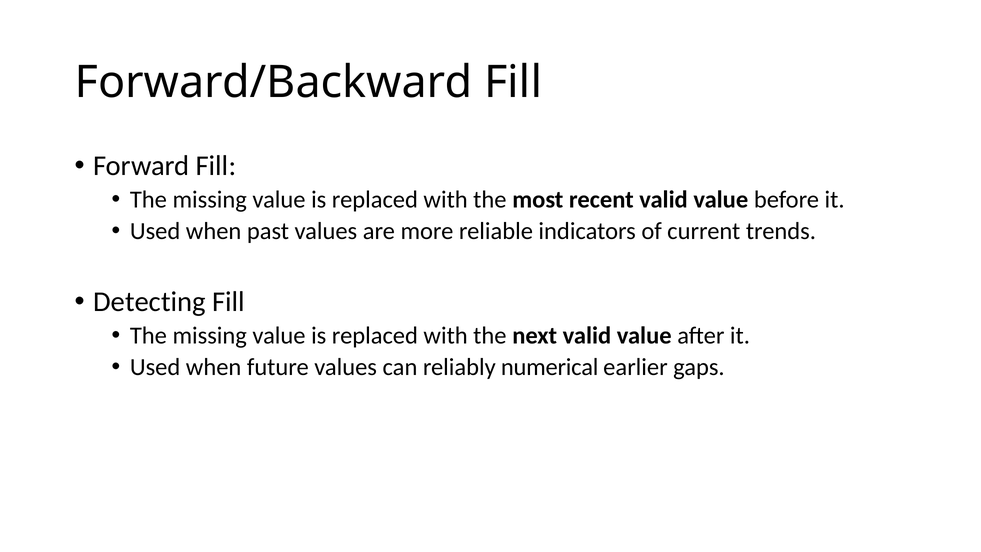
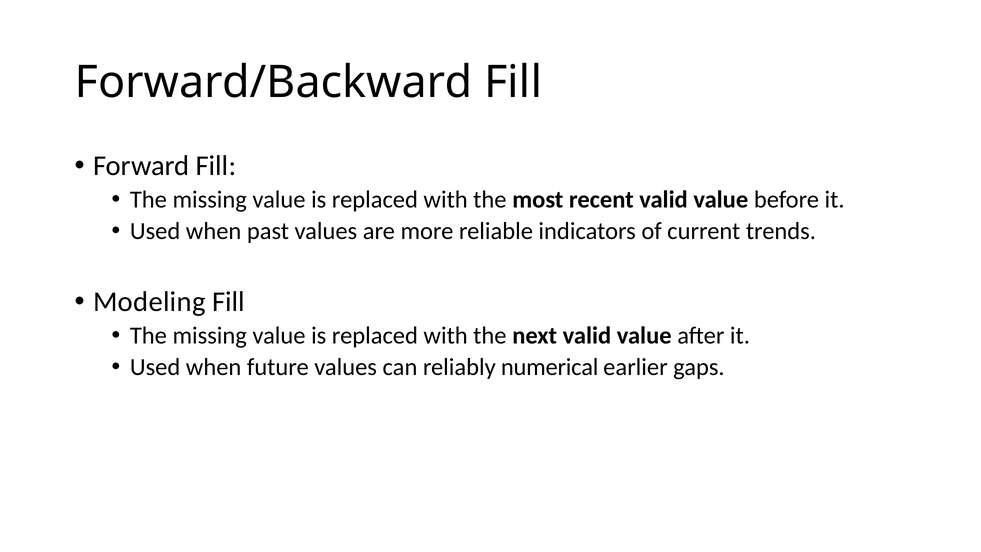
Detecting: Detecting -> Modeling
